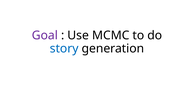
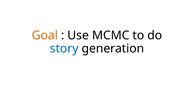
Goal colour: purple -> orange
